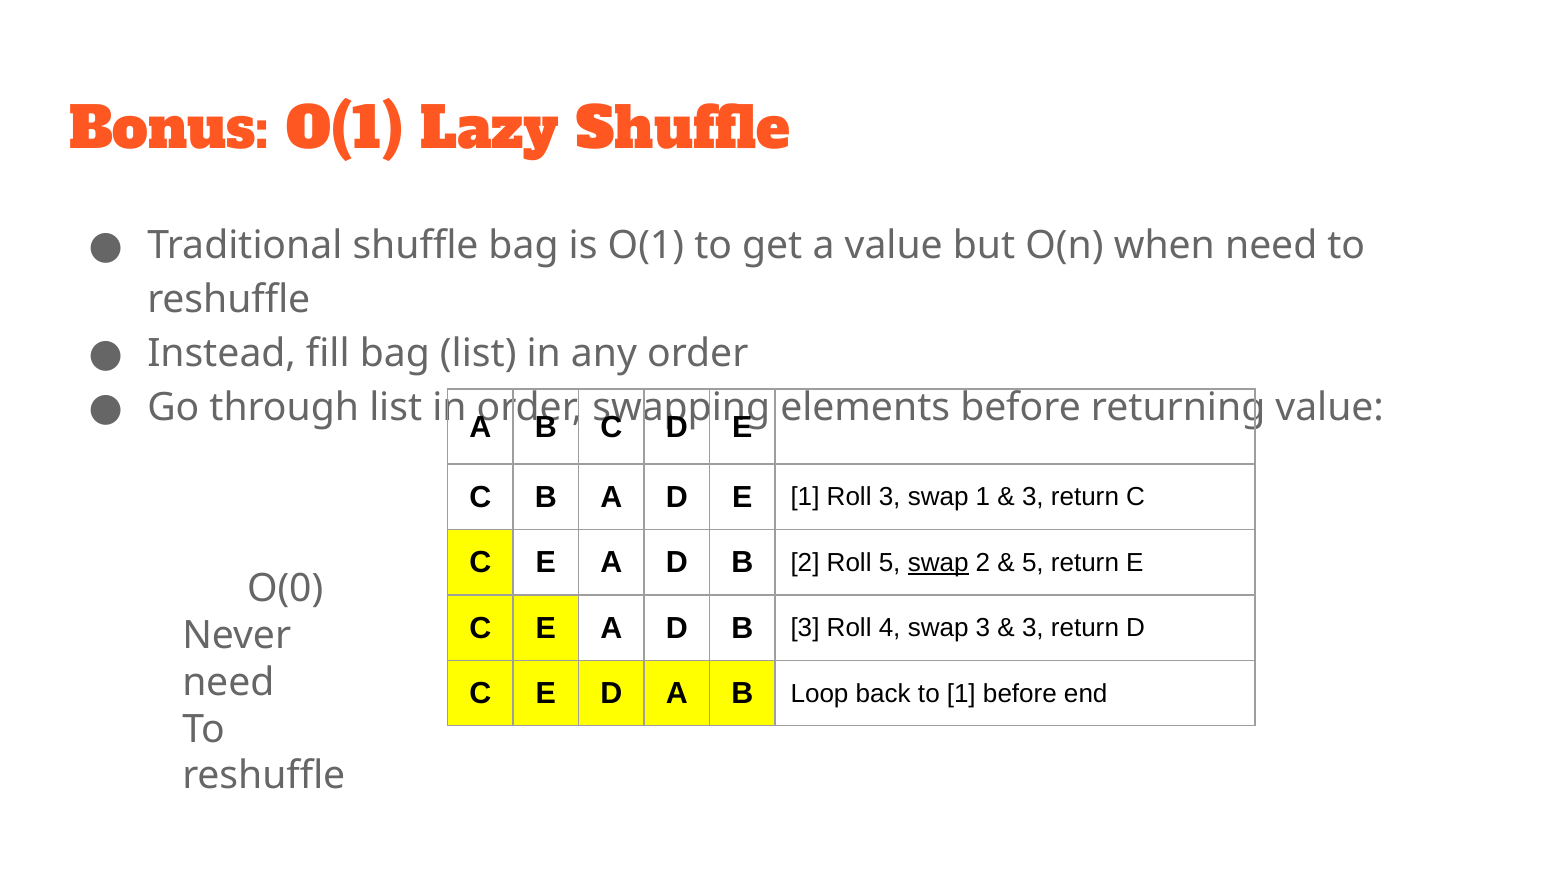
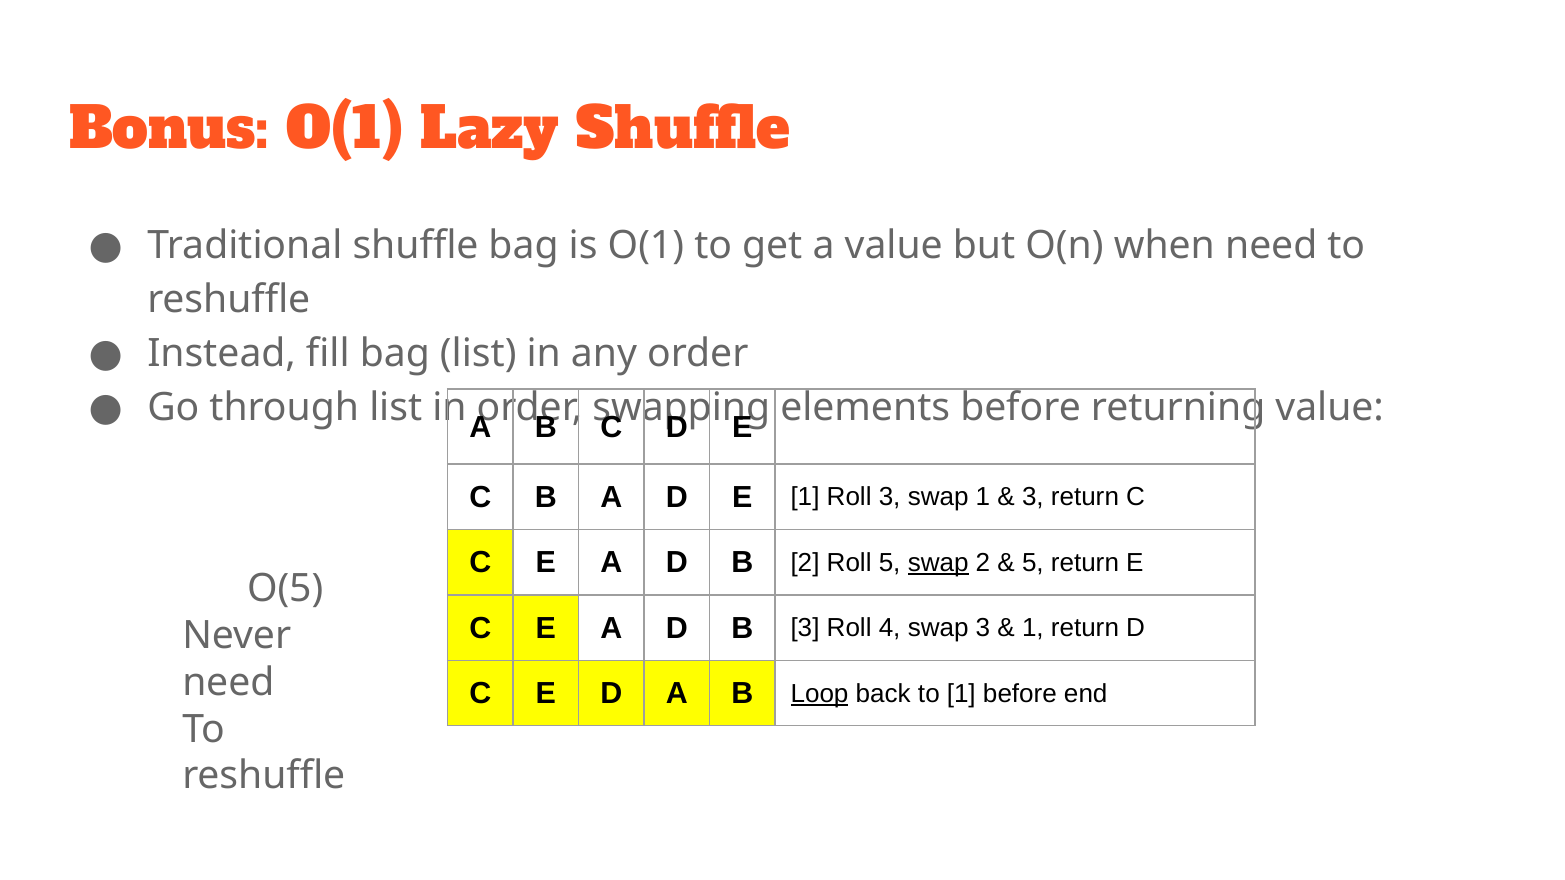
O(0: O(0 -> O(5
3 at (1033, 628): 3 -> 1
Loop underline: none -> present
